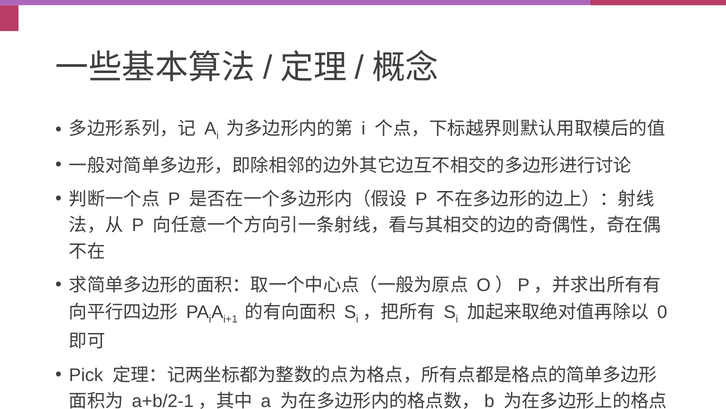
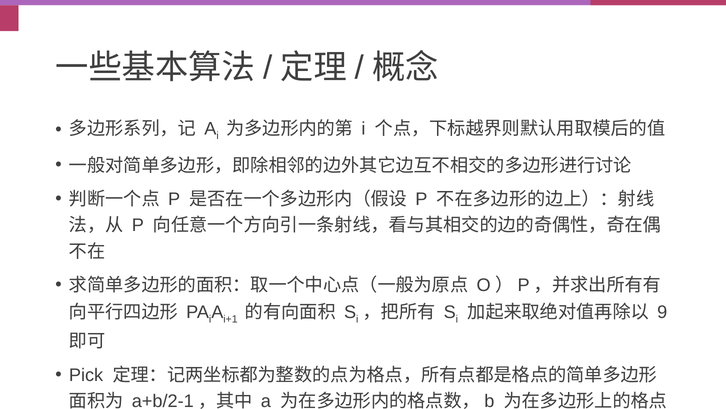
0: 0 -> 9
